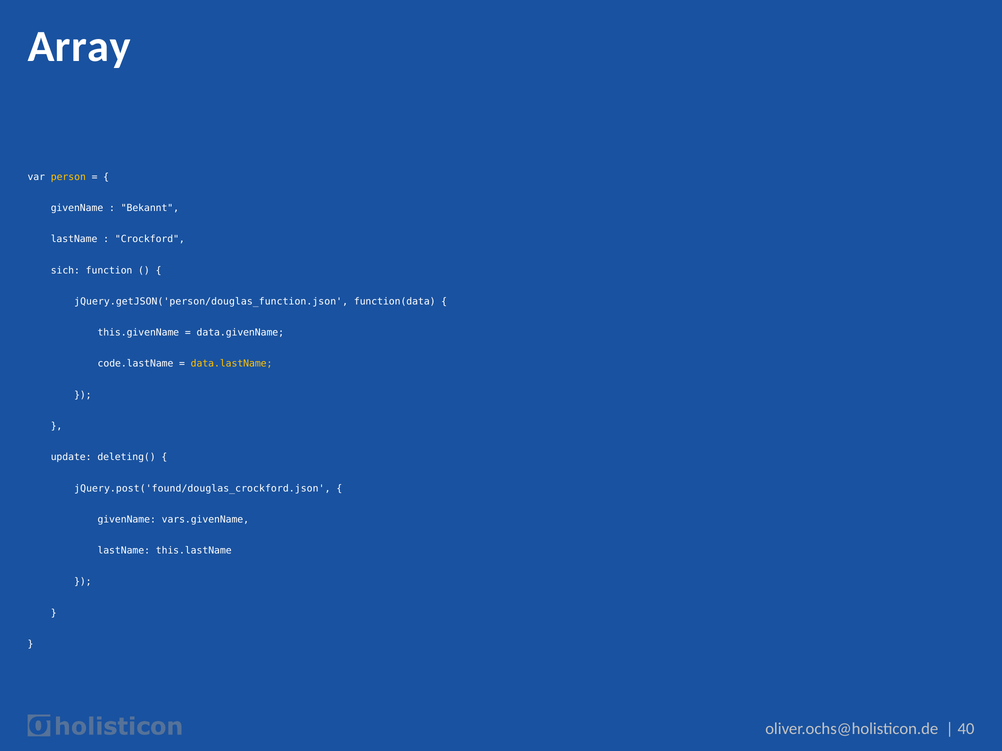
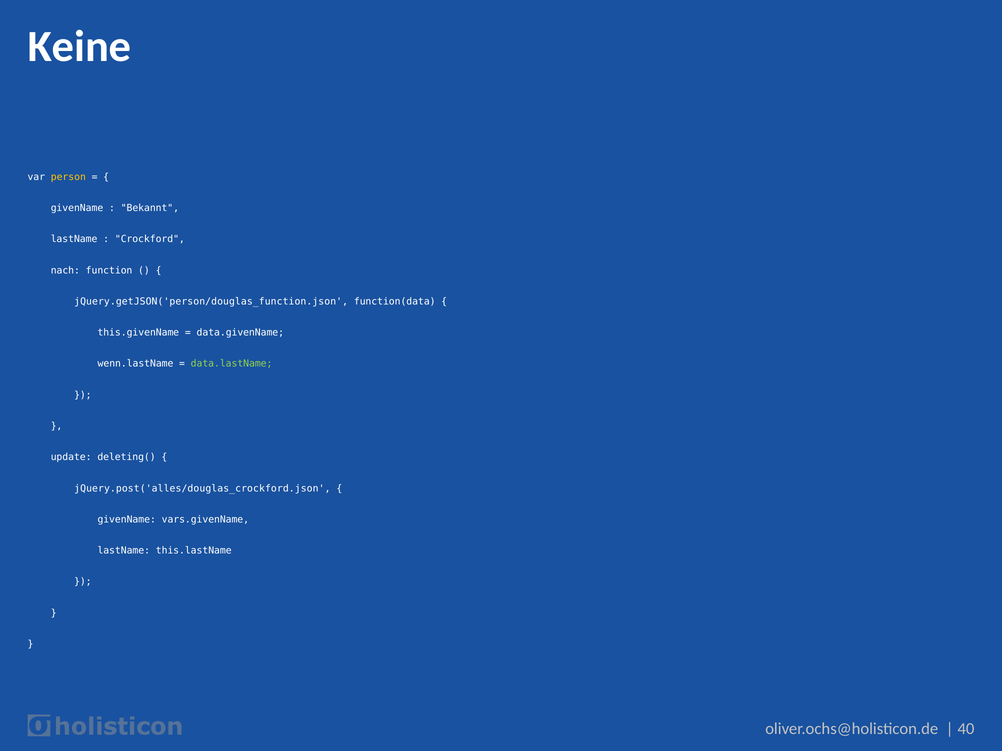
Array: Array -> Keine
sich: sich -> nach
code.lastName: code.lastName -> wenn.lastName
data.lastName colour: yellow -> light green
jQuery.post('found/douglas_crockford.json: jQuery.post('found/douglas_crockford.json -> jQuery.post('alles/douglas_crockford.json
